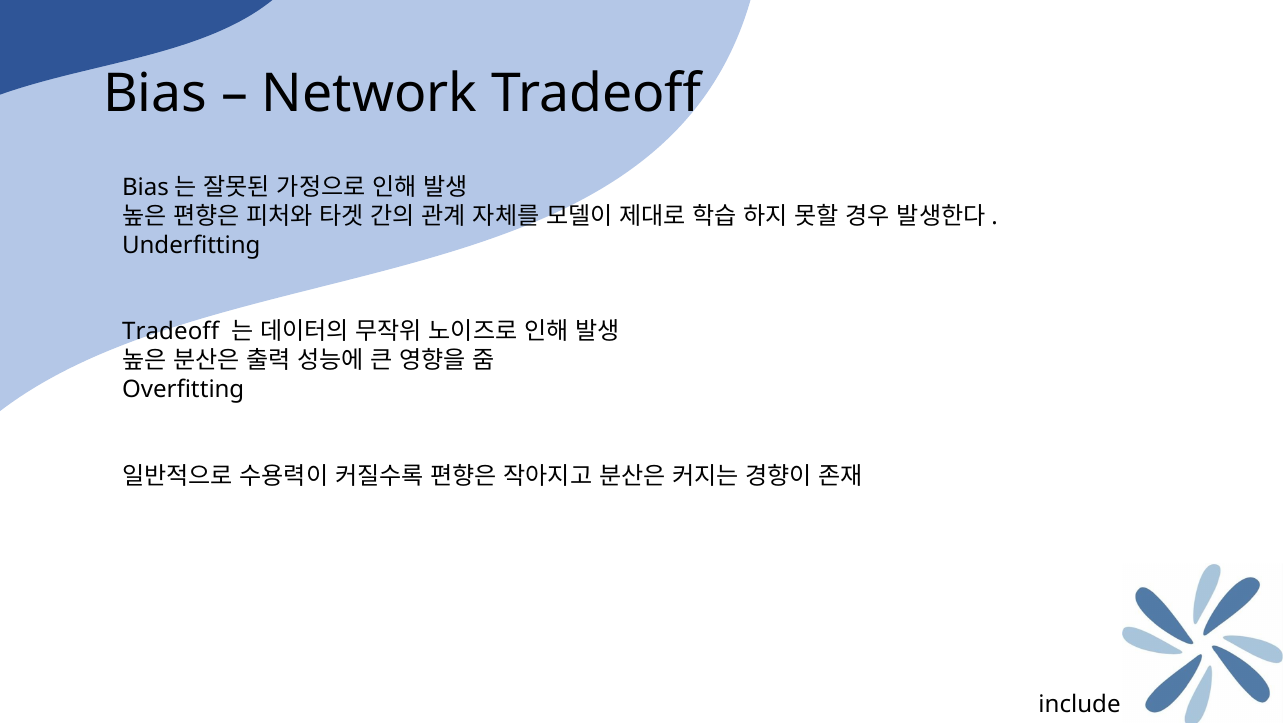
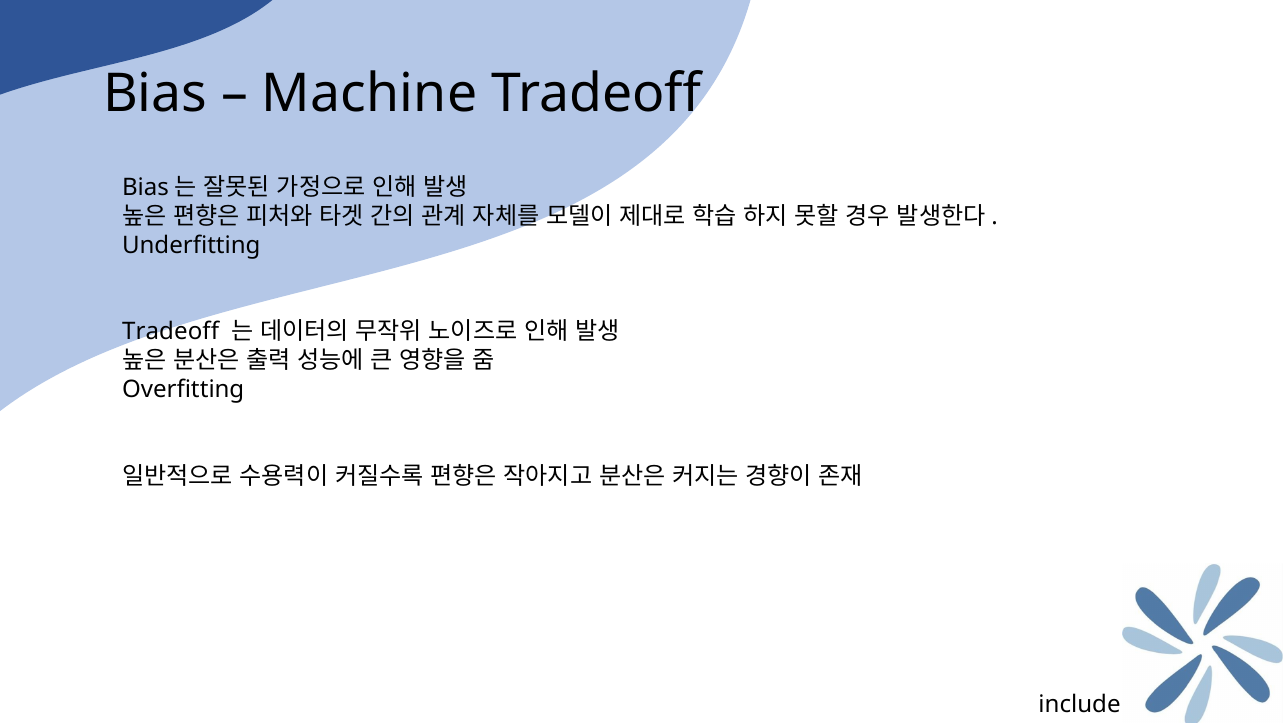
Network: Network -> Machine
